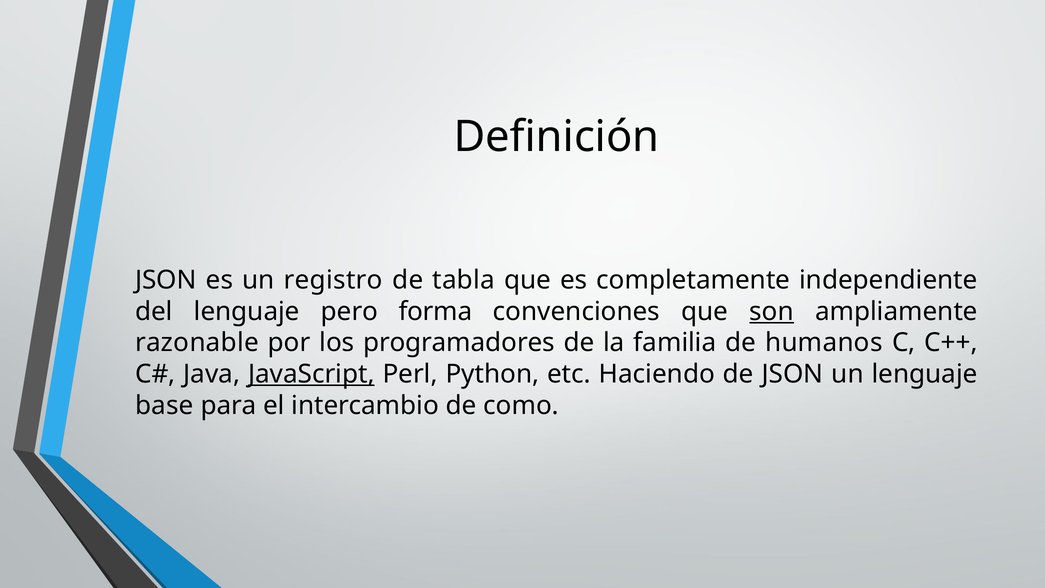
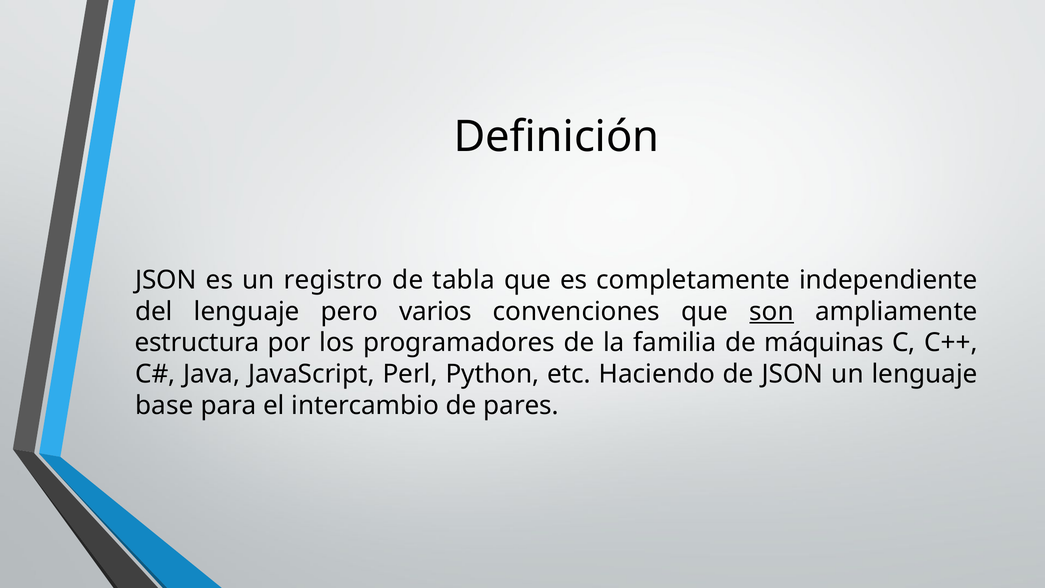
forma: forma -> varios
razonable: razonable -> estructura
humanos: humanos -> máquinas
JavaScript underline: present -> none
como: como -> pares
